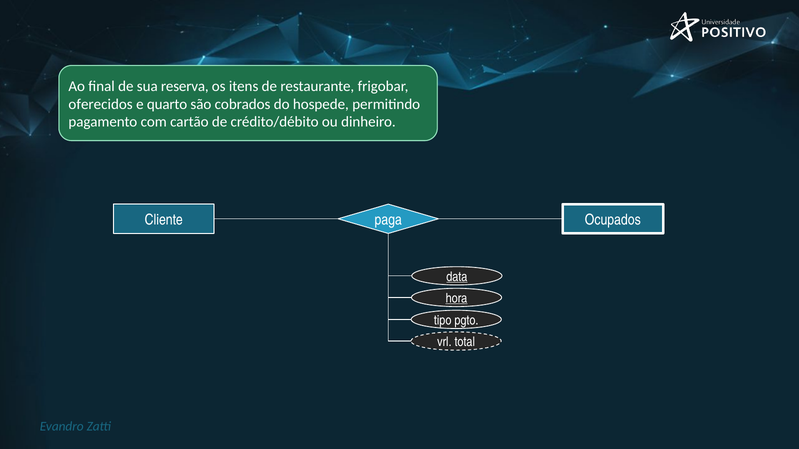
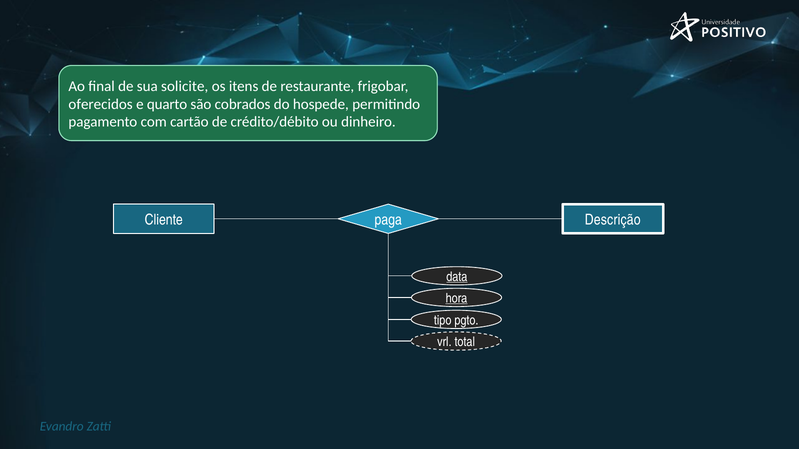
reserva: reserva -> solicite
Ocupados: Ocupados -> Descrição
